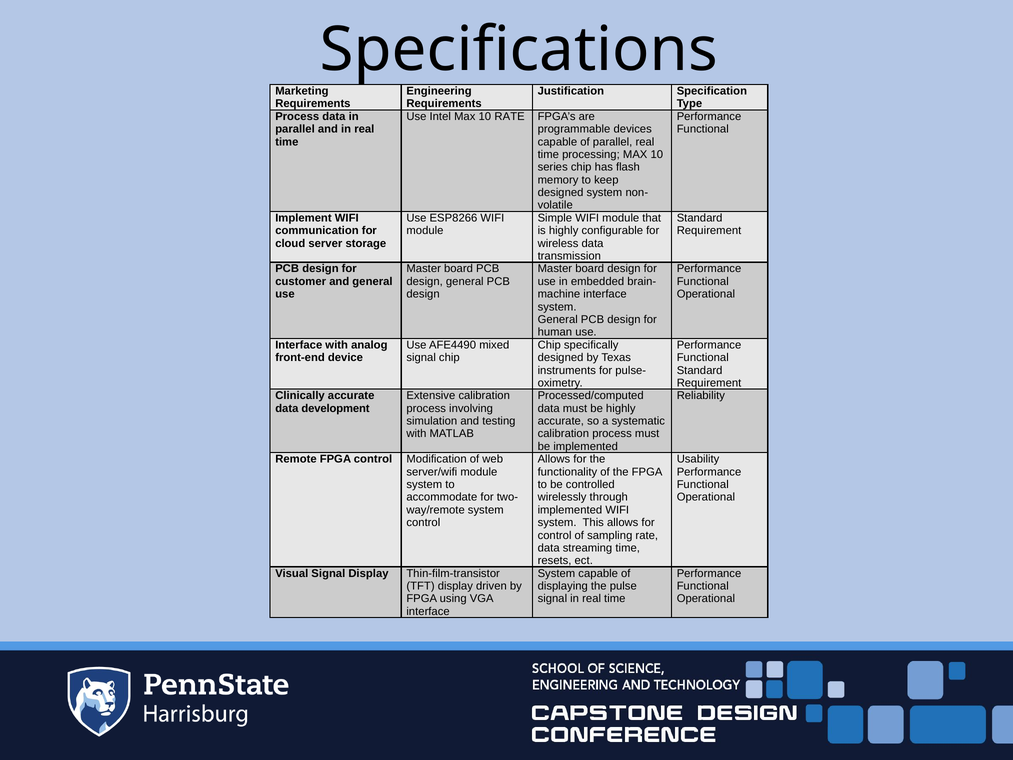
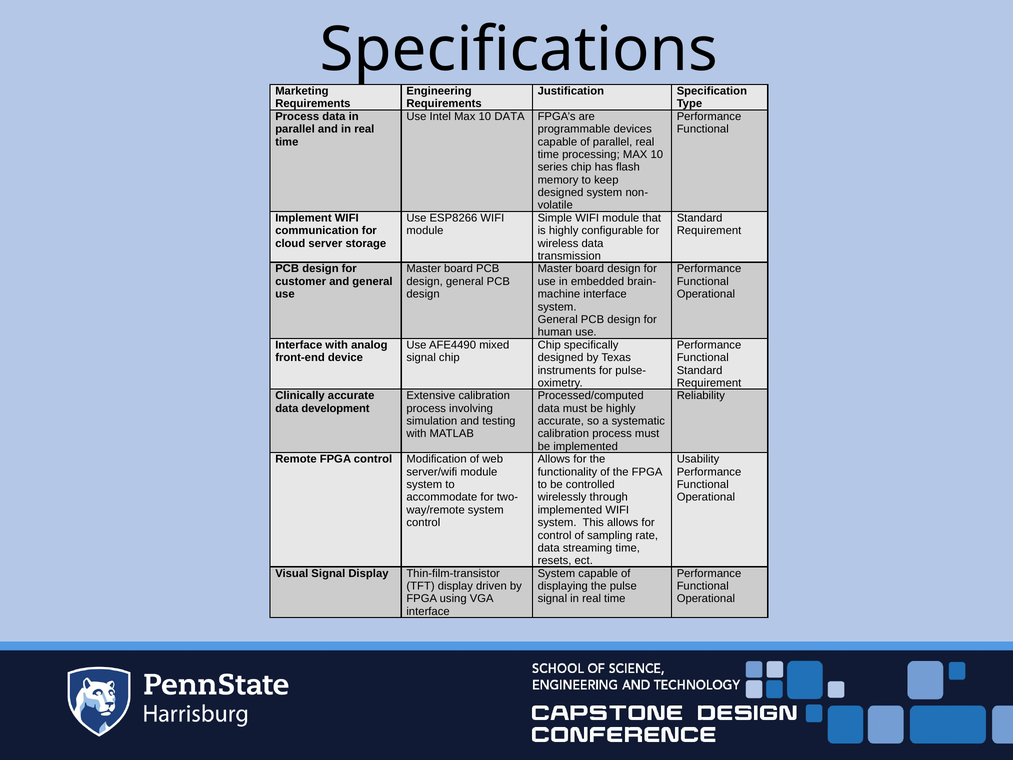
10 RATE: RATE -> DATA
